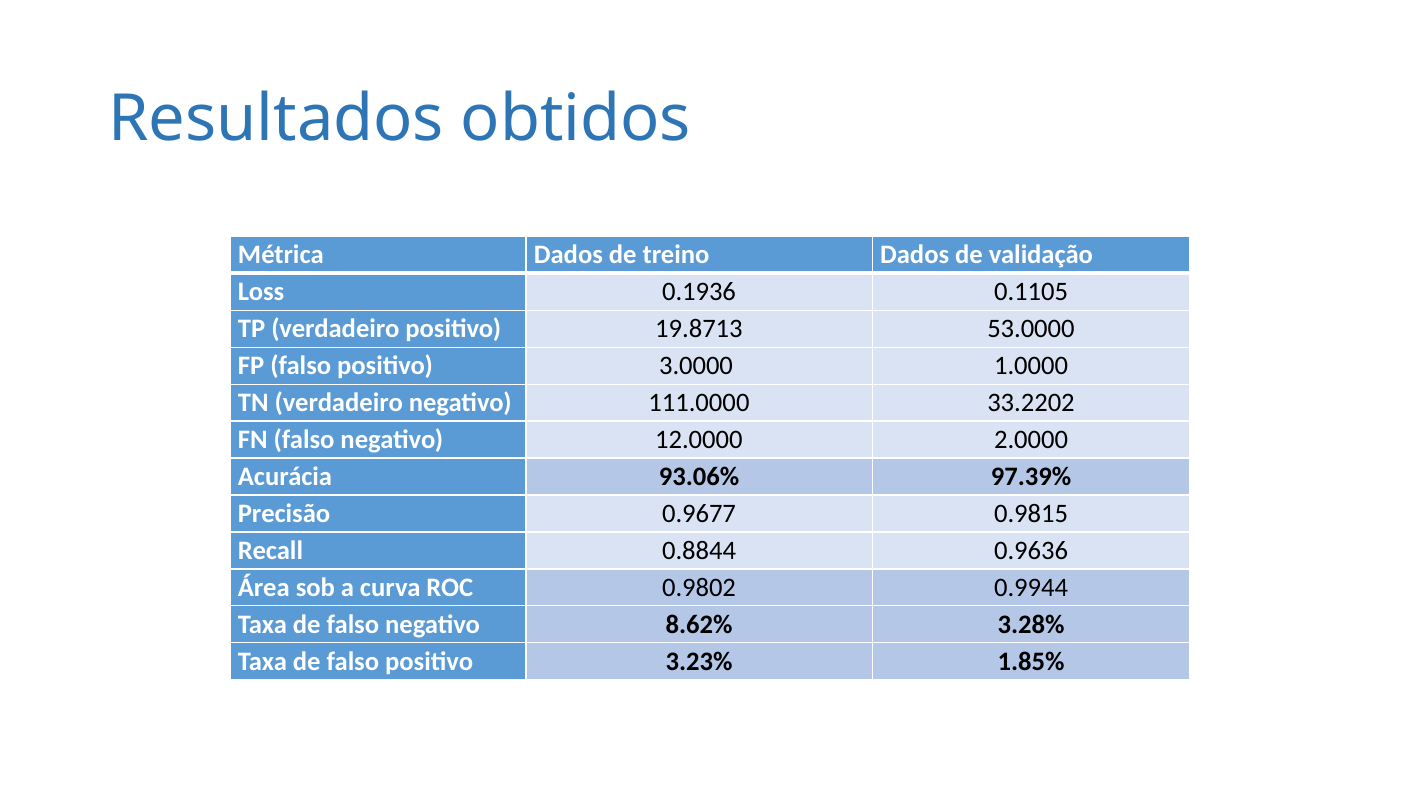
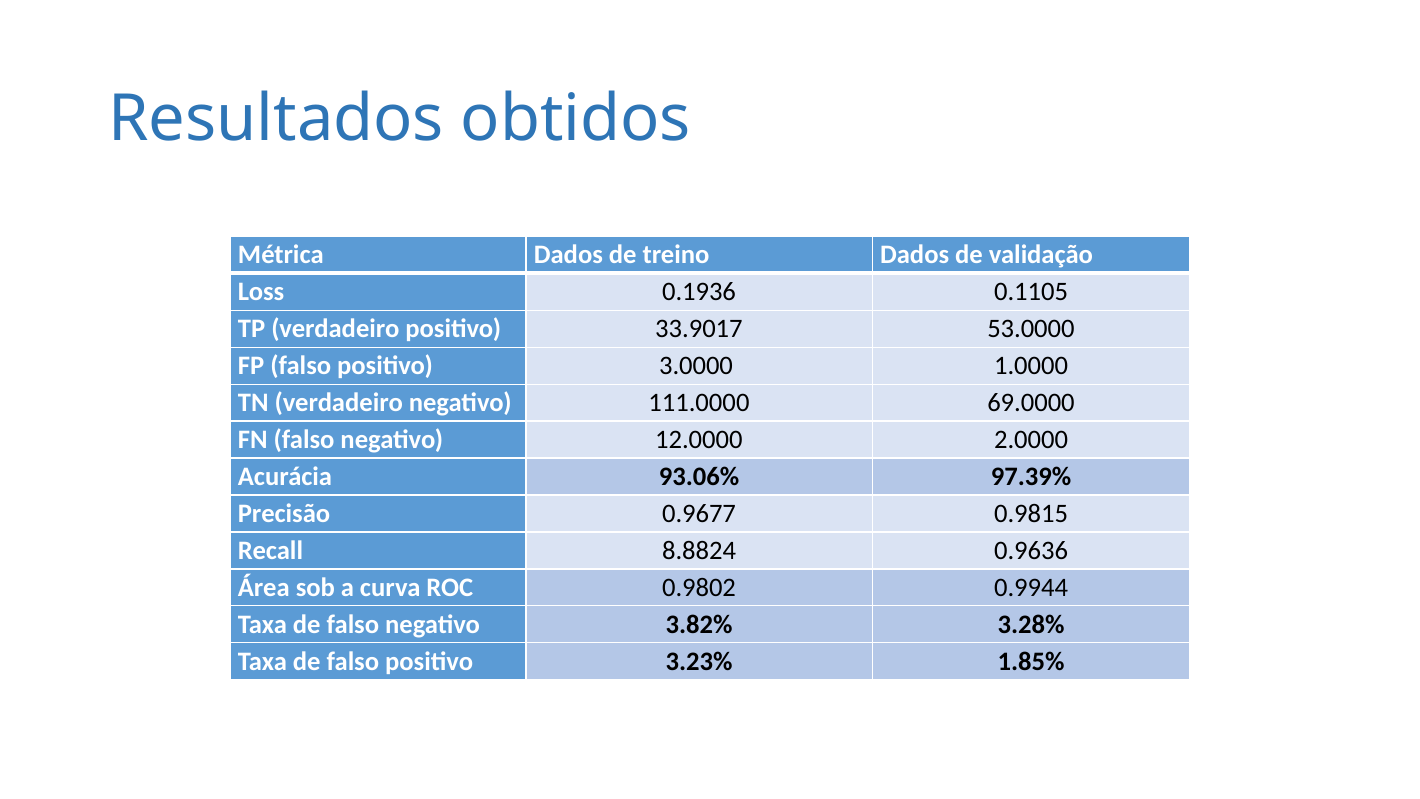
19.8713: 19.8713 -> 33.9017
33.2202: 33.2202 -> 69.0000
0.8844: 0.8844 -> 8.8824
8.62%: 8.62% -> 3.82%
